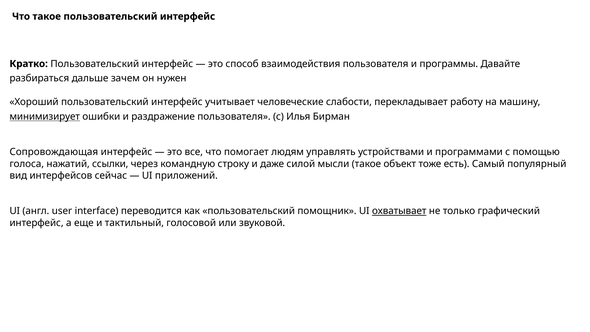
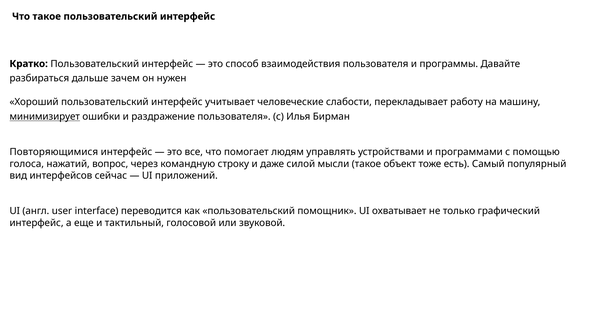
Сопровождающая: Сопровождающая -> Повторяющимися
ссылки: ссылки -> вопрос
охватывает underline: present -> none
